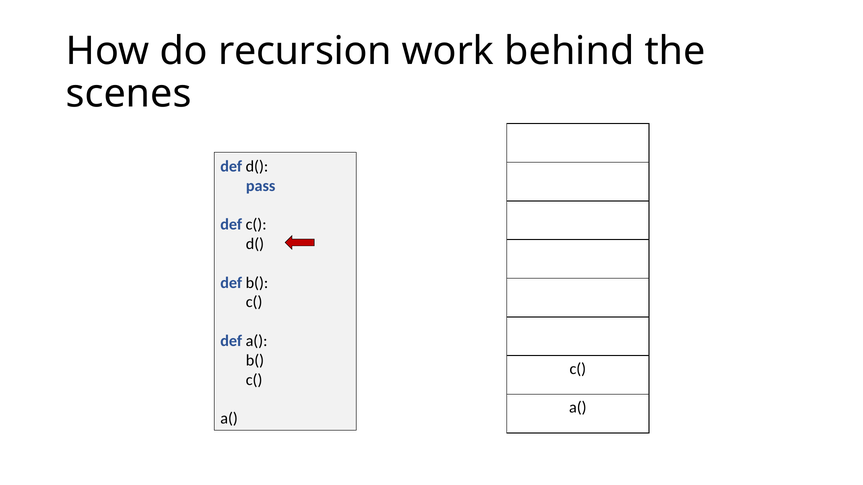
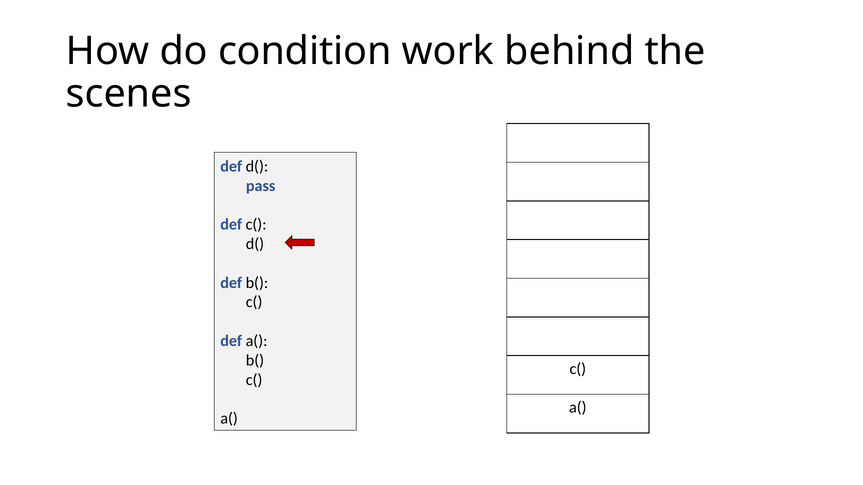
recursion: recursion -> condition
